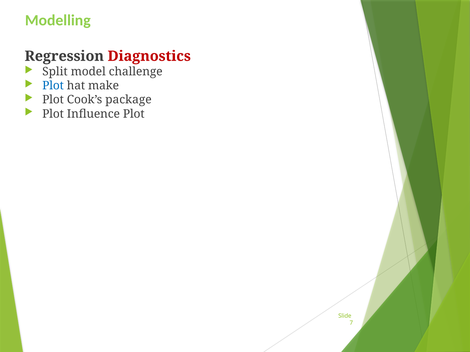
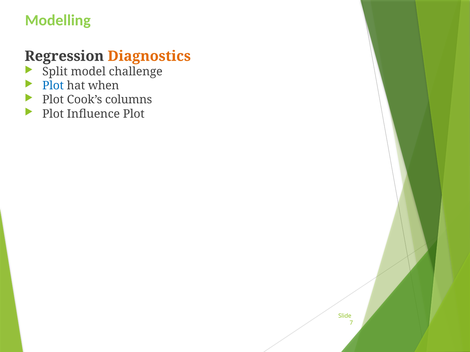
Diagnostics colour: red -> orange
make: make -> when
package: package -> columns
